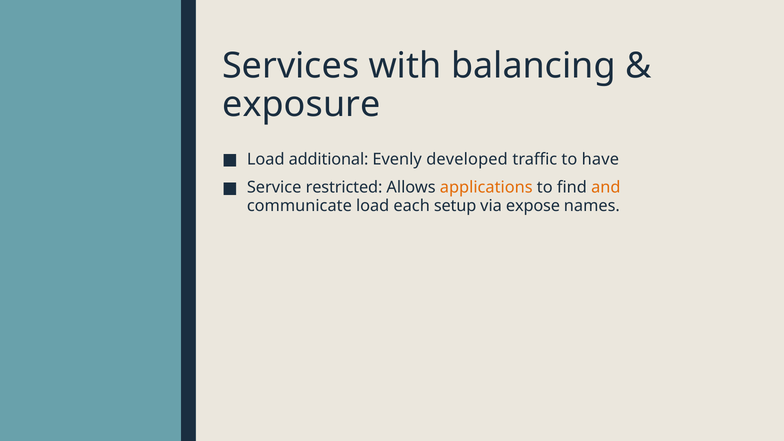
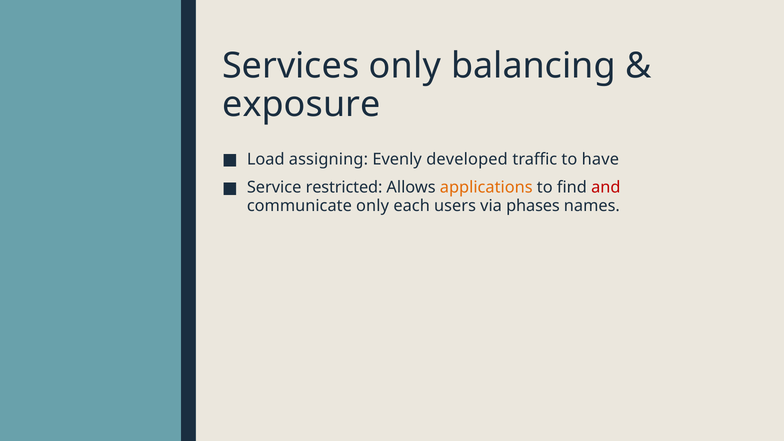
Services with: with -> only
additional: additional -> assigning
and colour: orange -> red
communicate load: load -> only
setup: setup -> users
expose: expose -> phases
